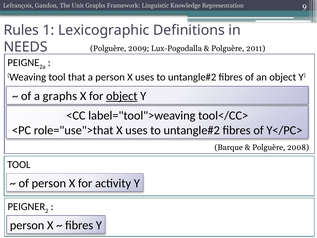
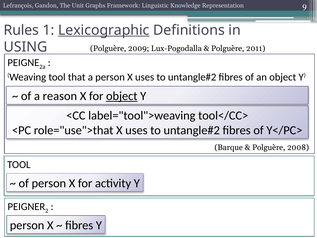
Lexicographic underline: none -> present
NEEDS: NEEDS -> USING
a graphs: graphs -> reason
